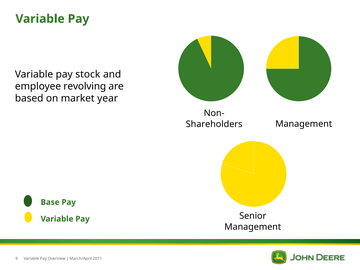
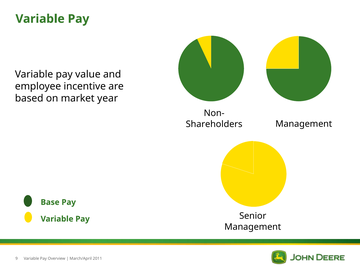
stock: stock -> value
revolving: revolving -> incentive
